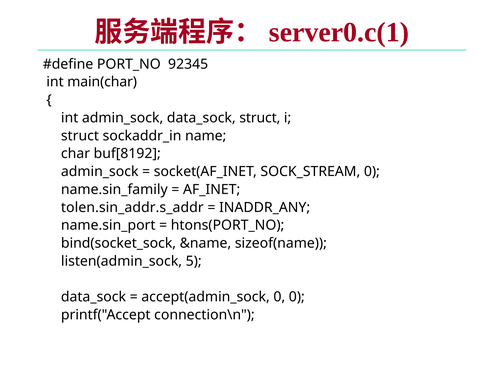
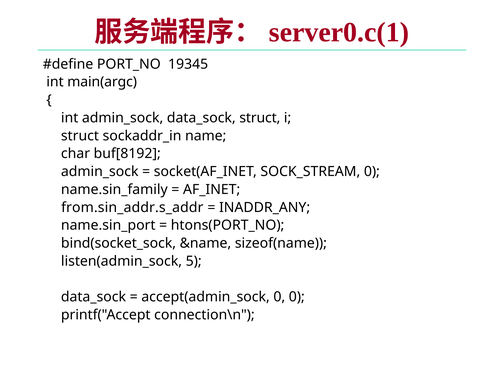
92345: 92345 -> 19345
main(char: main(char -> main(argc
tolen.sin_addr.s_addr: tolen.sin_addr.s_addr -> from.sin_addr.s_addr
